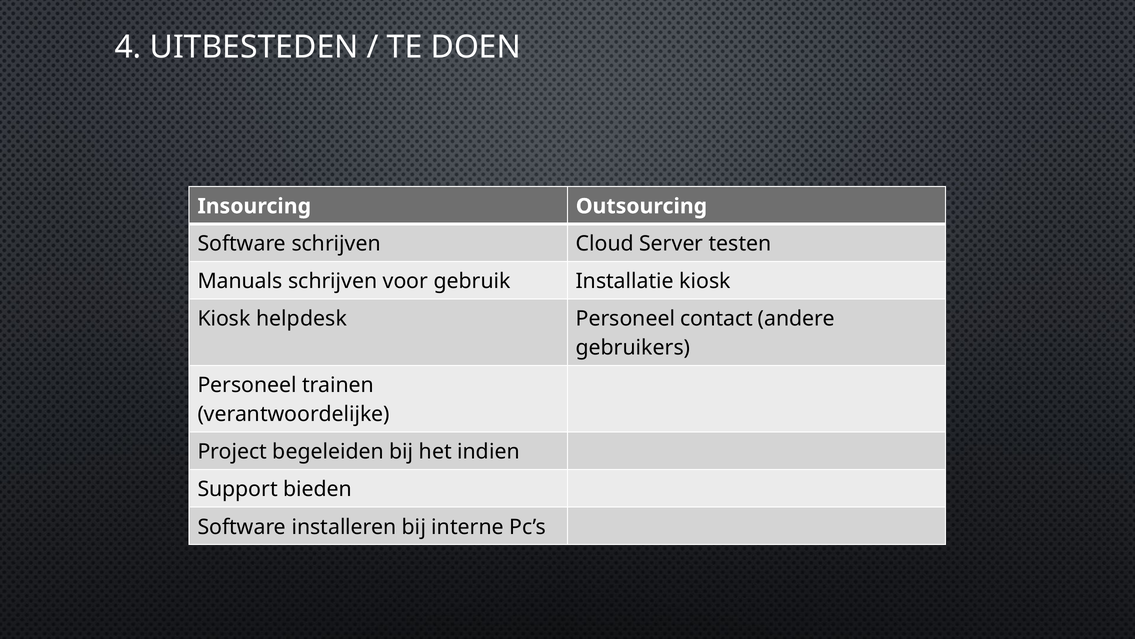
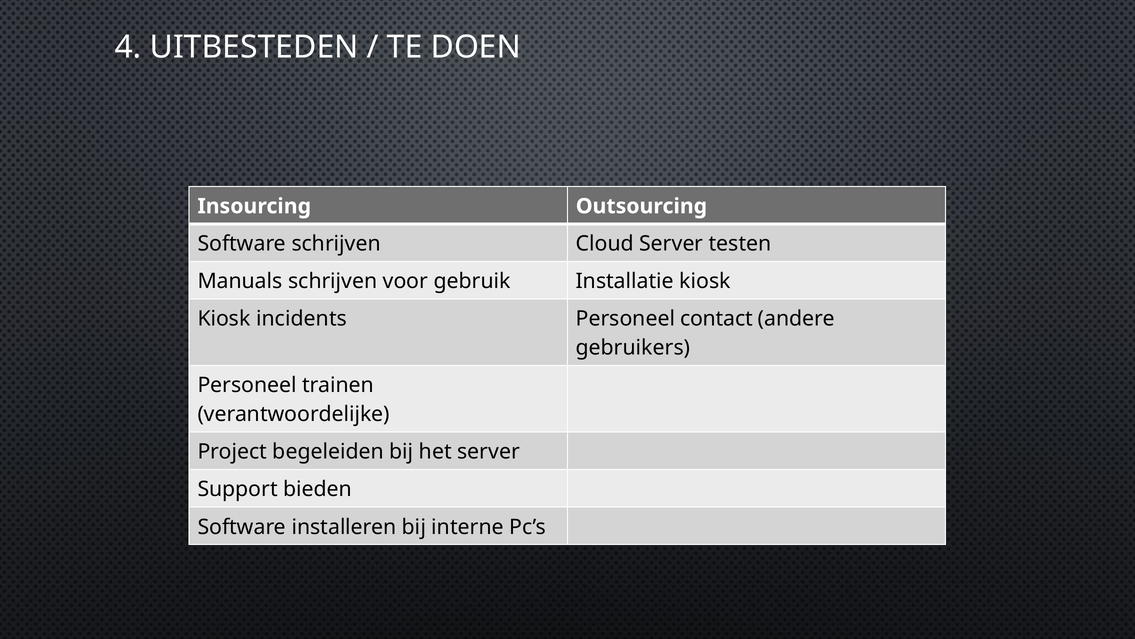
helpdesk: helpdesk -> incidents
het indien: indien -> server
